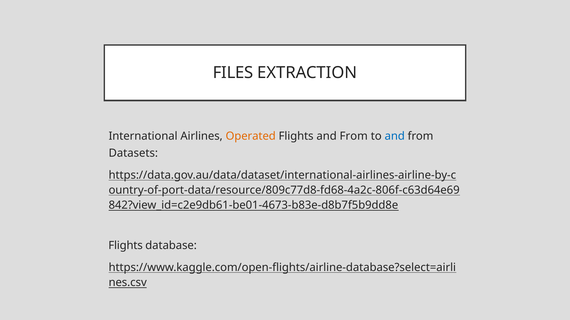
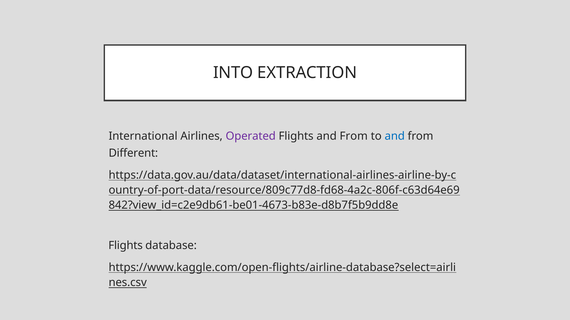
FILES: FILES -> INTO
Operated colour: orange -> purple
Datasets: Datasets -> Different
